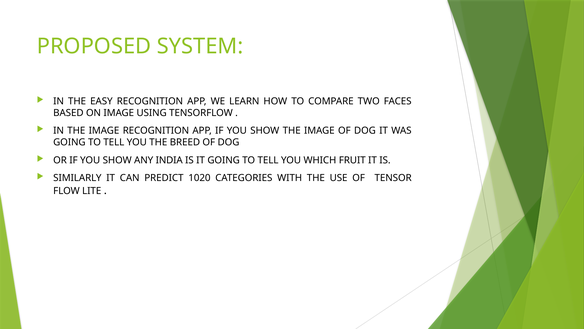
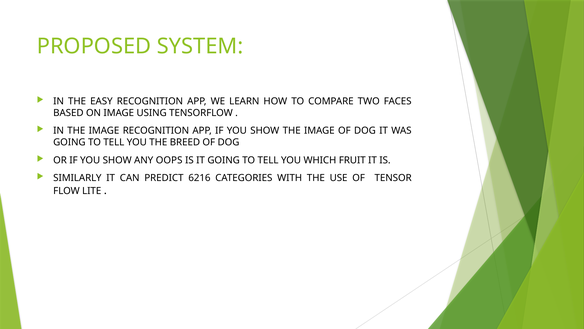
INDIA: INDIA -> OOPS
1020: 1020 -> 6216
